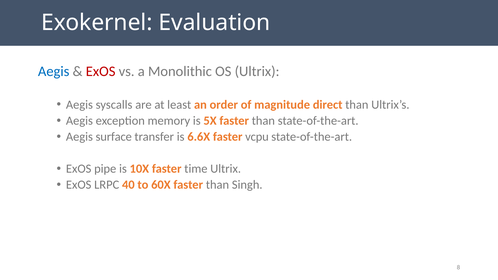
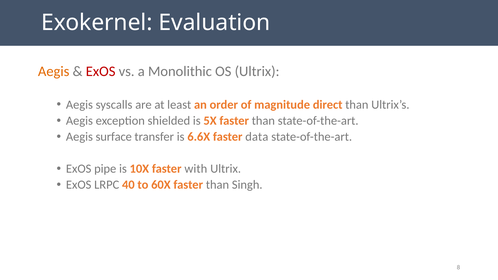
Aegis at (54, 72) colour: blue -> orange
memory: memory -> shielded
vcpu: vcpu -> data
time: time -> with
